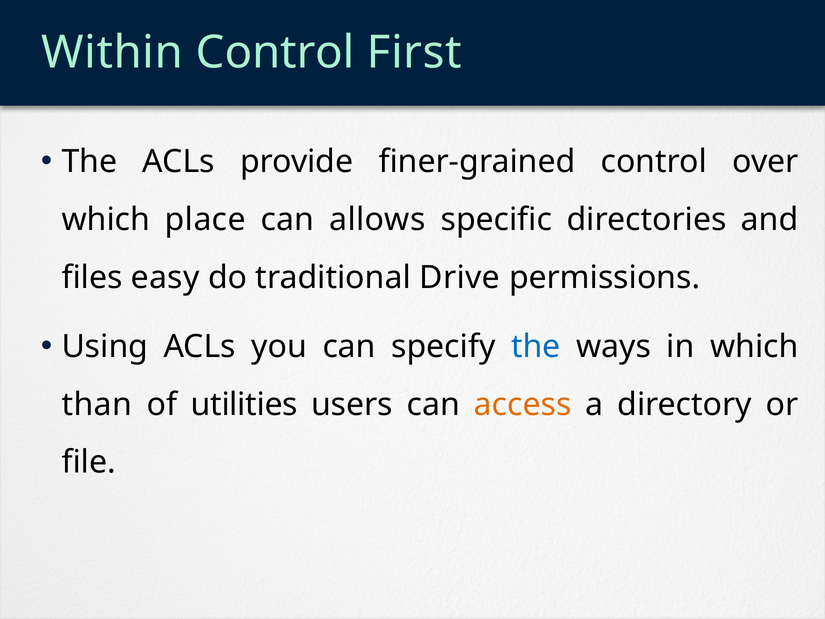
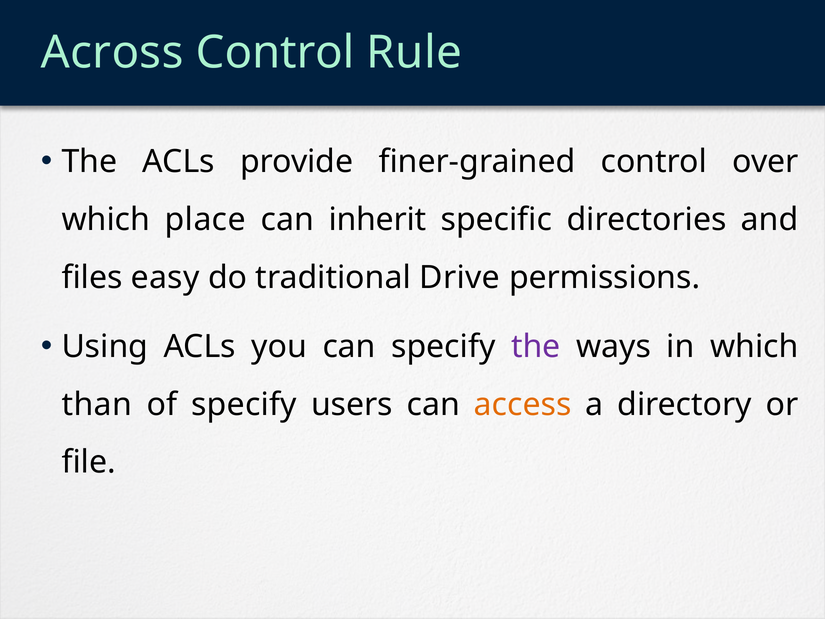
Within: Within -> Across
First: First -> Rule
allows: allows -> inherit
the at (536, 347) colour: blue -> purple
of utilities: utilities -> specify
